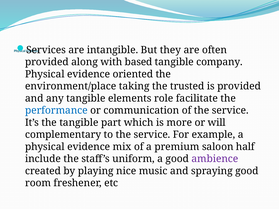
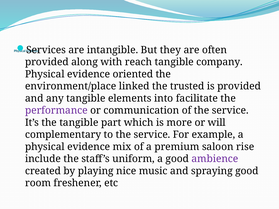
based: based -> reach
taking: taking -> linked
role: role -> into
performance colour: blue -> purple
half: half -> rise
